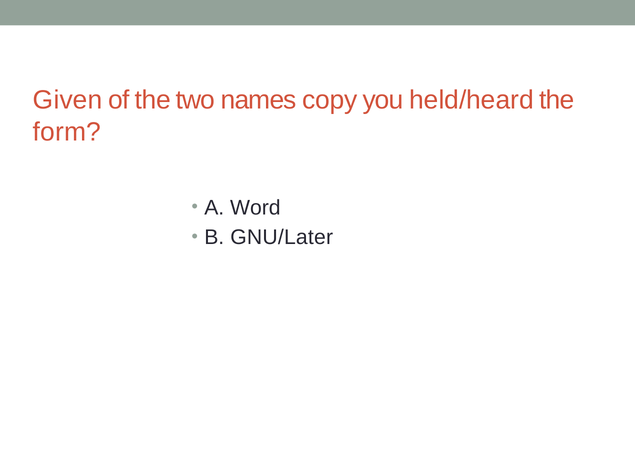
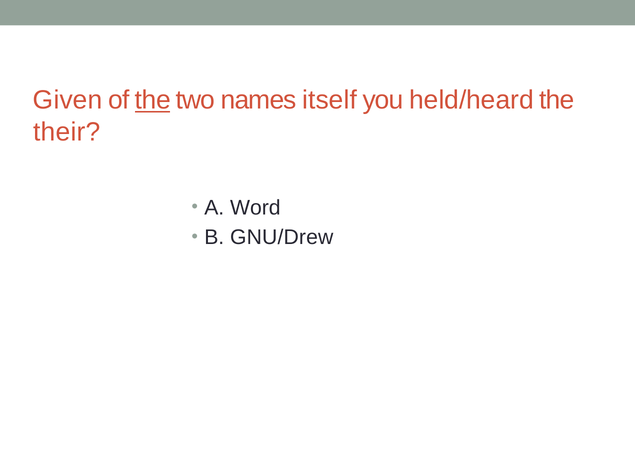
the at (153, 100) underline: none -> present
copy: copy -> itself
form: form -> their
GNU/Later: GNU/Later -> GNU/Drew
